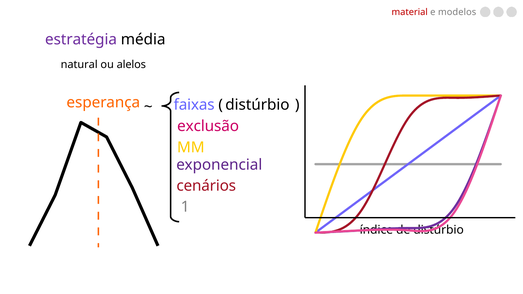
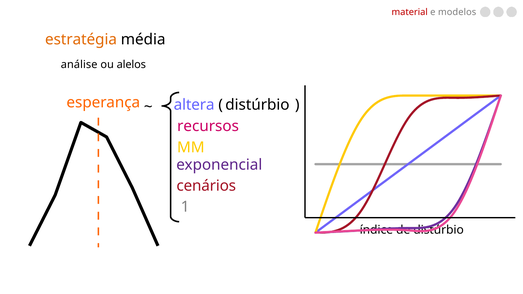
estratégia colour: purple -> orange
natural: natural -> análise
faixas: faixas -> altera
exclusão: exclusão -> recursos
